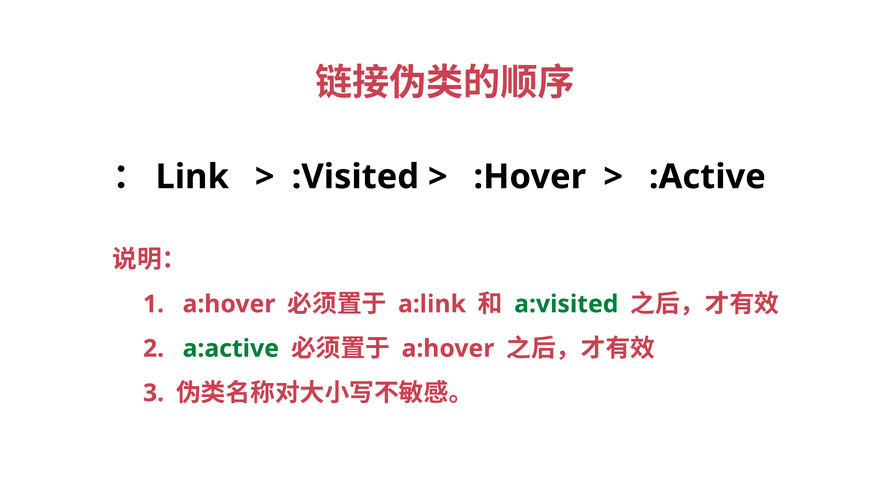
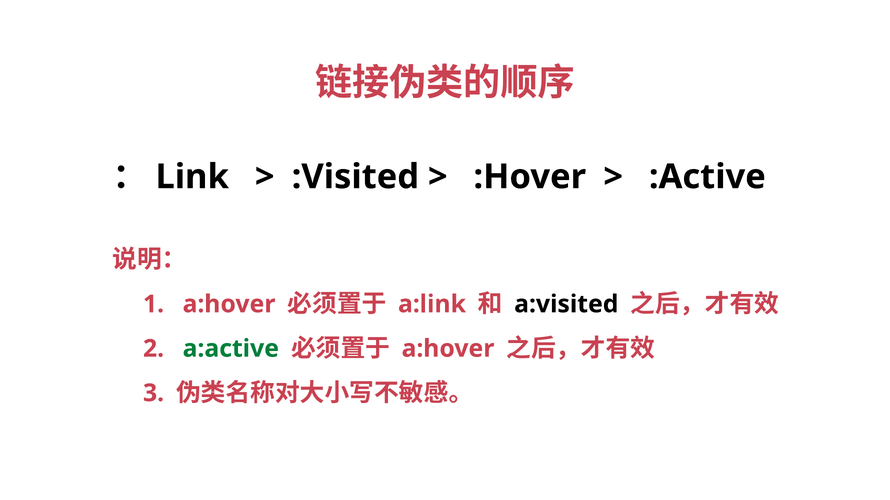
a:visited colour: green -> black
